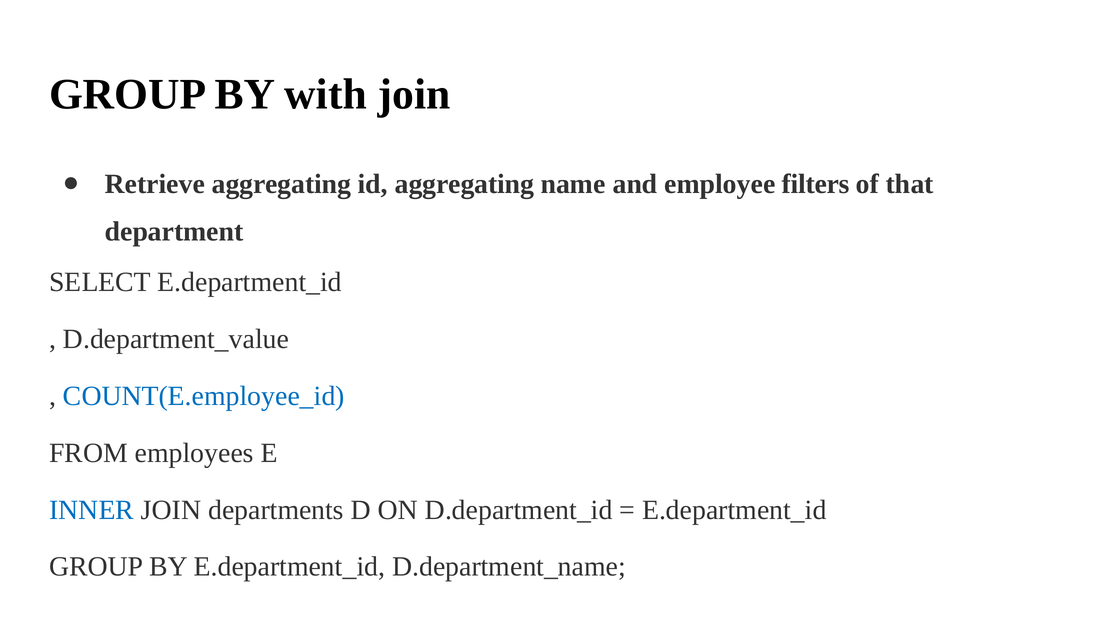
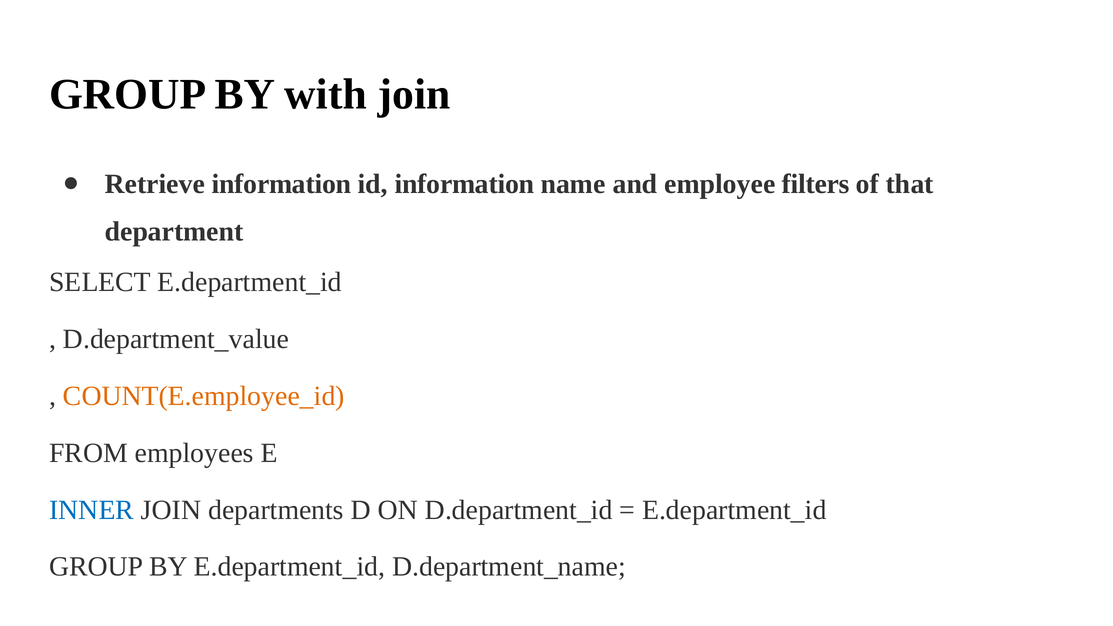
Retrieve aggregating: aggregating -> information
id aggregating: aggregating -> information
COUNT(E.employee_id colour: blue -> orange
